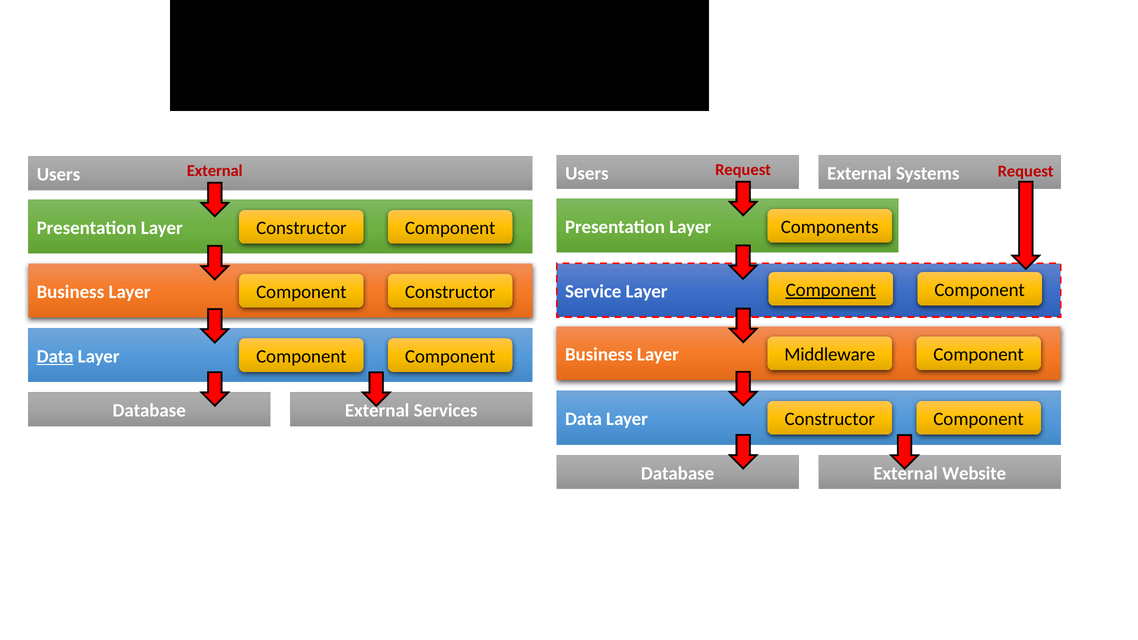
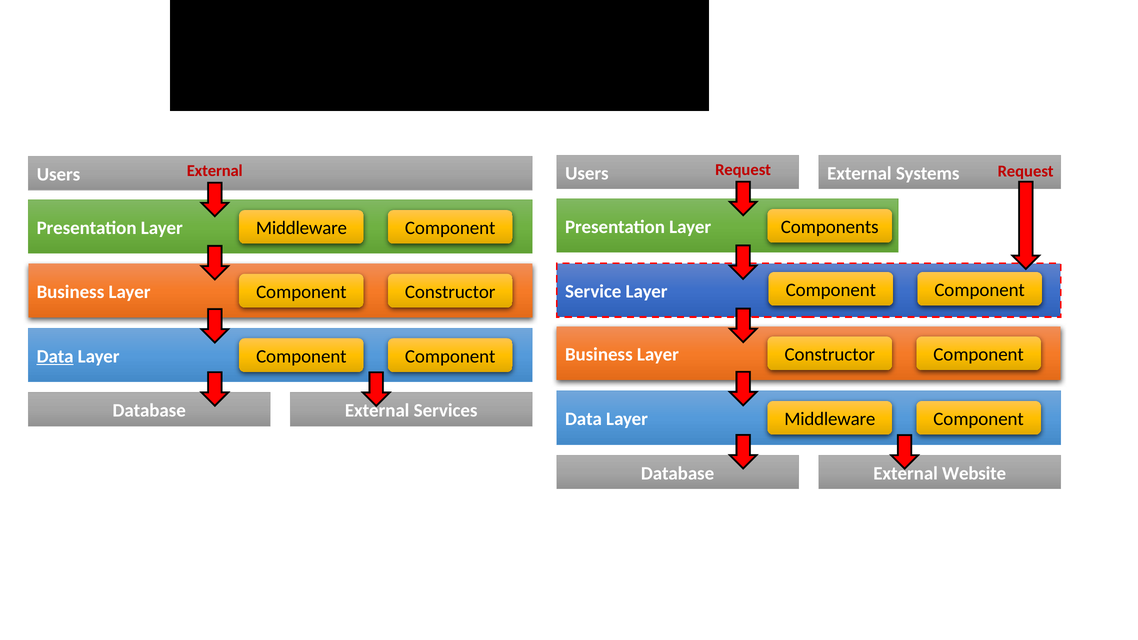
Constructor at (301, 228): Constructor -> Middleware
Component at (831, 290) underline: present -> none
Middleware at (830, 355): Middleware -> Constructor
Constructor at (830, 419): Constructor -> Middleware
